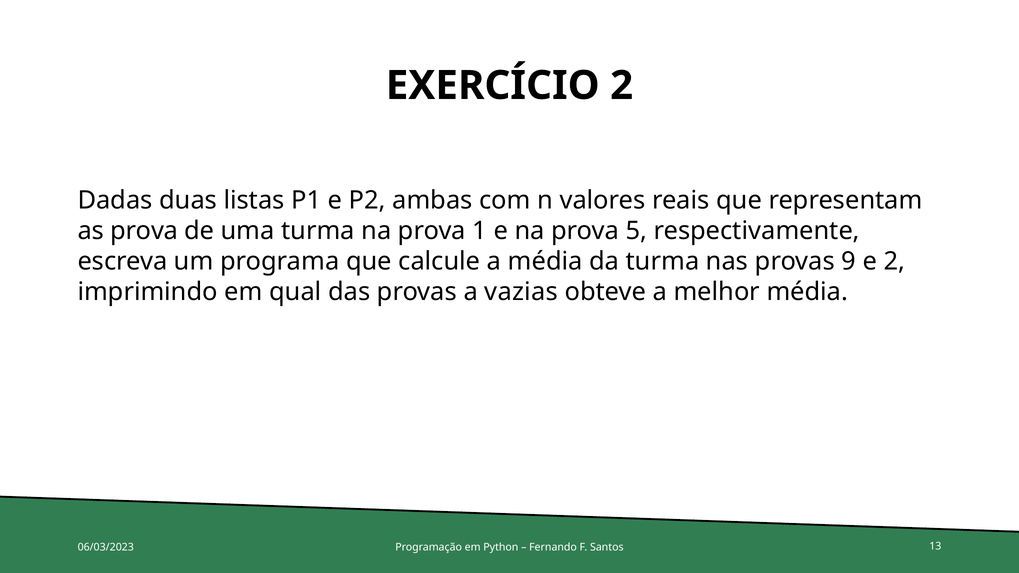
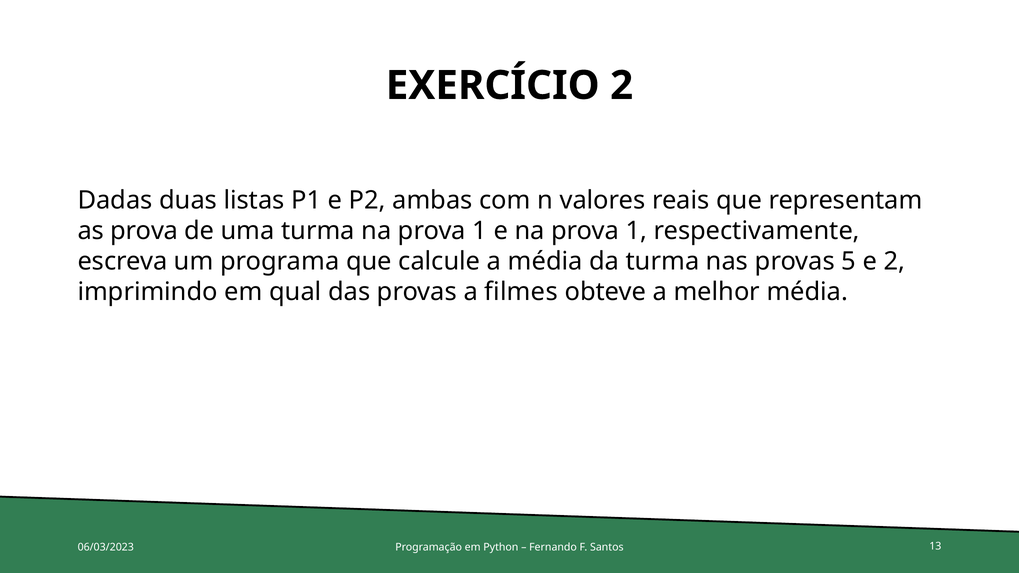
e na prova 5: 5 -> 1
9: 9 -> 5
vazias: vazias -> filmes
